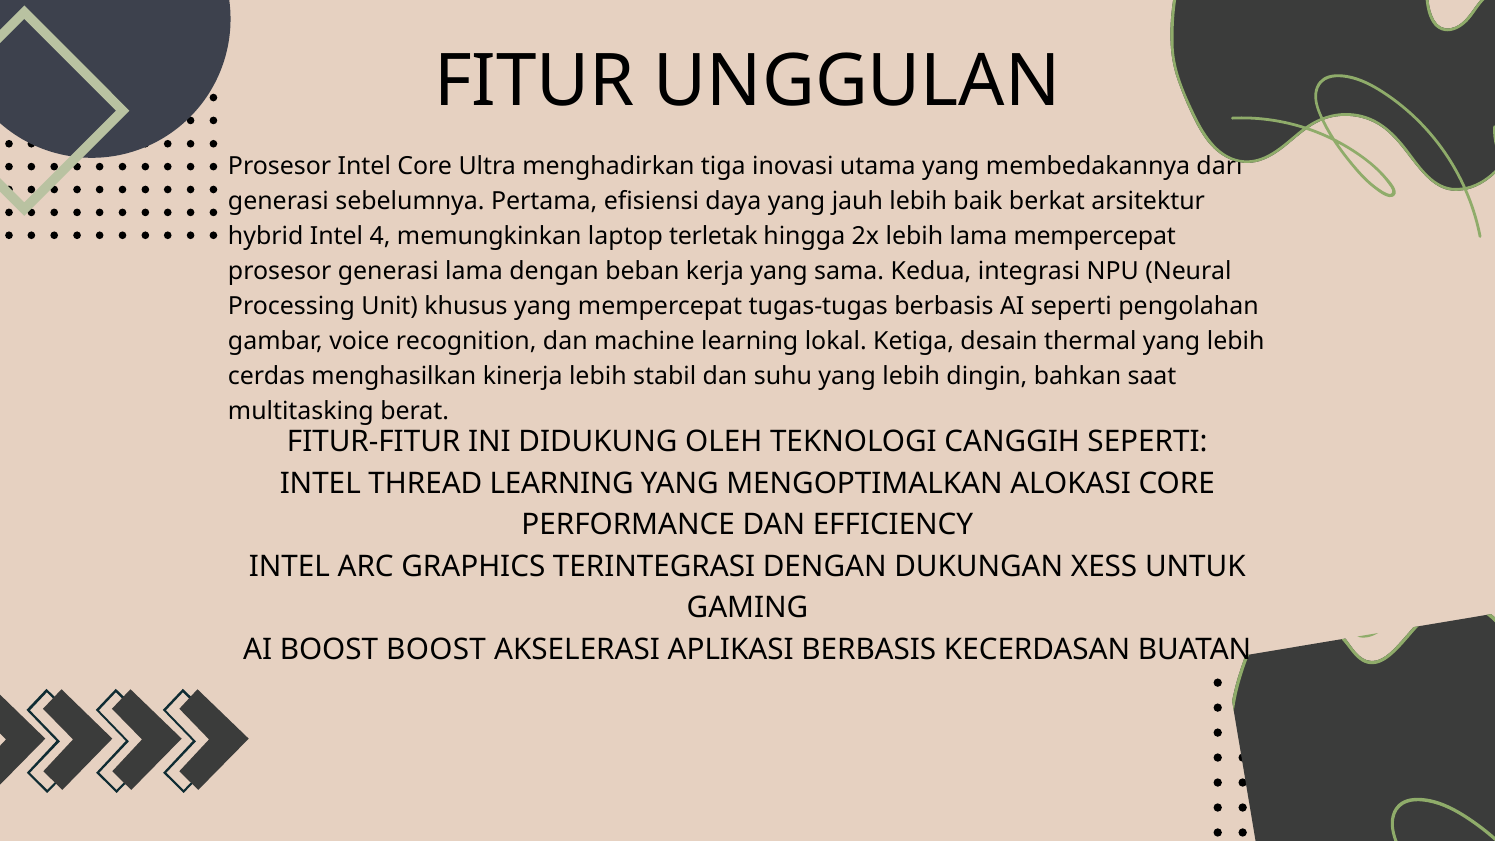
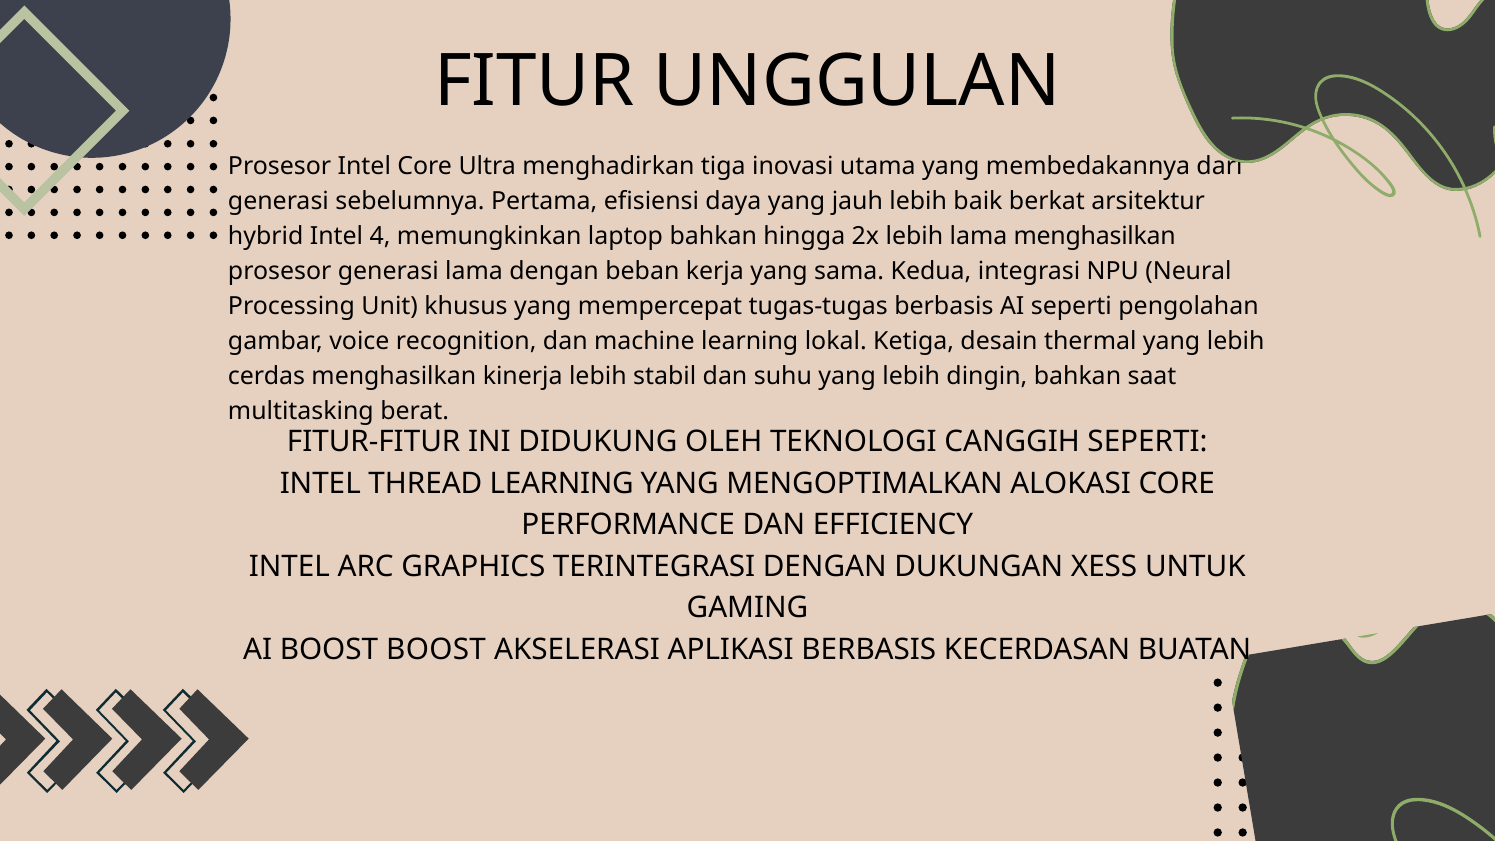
laptop terletak: terletak -> bahkan
lama mempercepat: mempercepat -> menghasilkan
